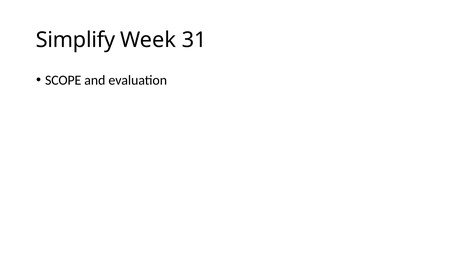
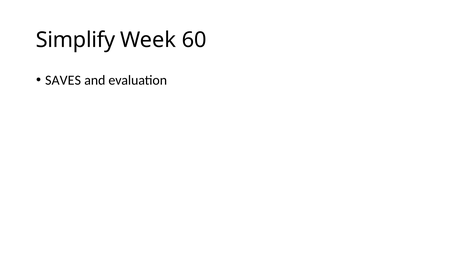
31: 31 -> 60
SCOPE: SCOPE -> SAVES
